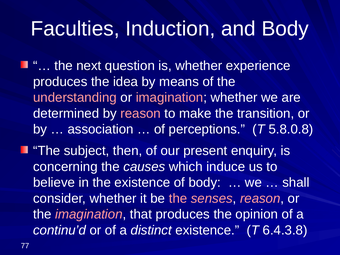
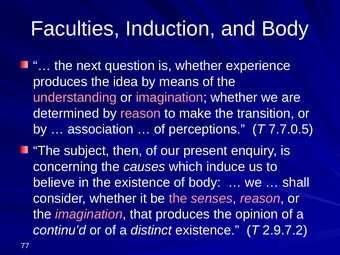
5.8.0.8: 5.8.0.8 -> 7.7.0.5
6.4.3.8: 6.4.3.8 -> 2.9.7.2
